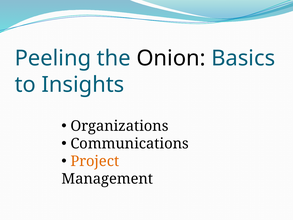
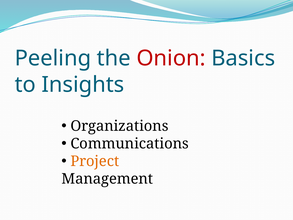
Onion colour: black -> red
